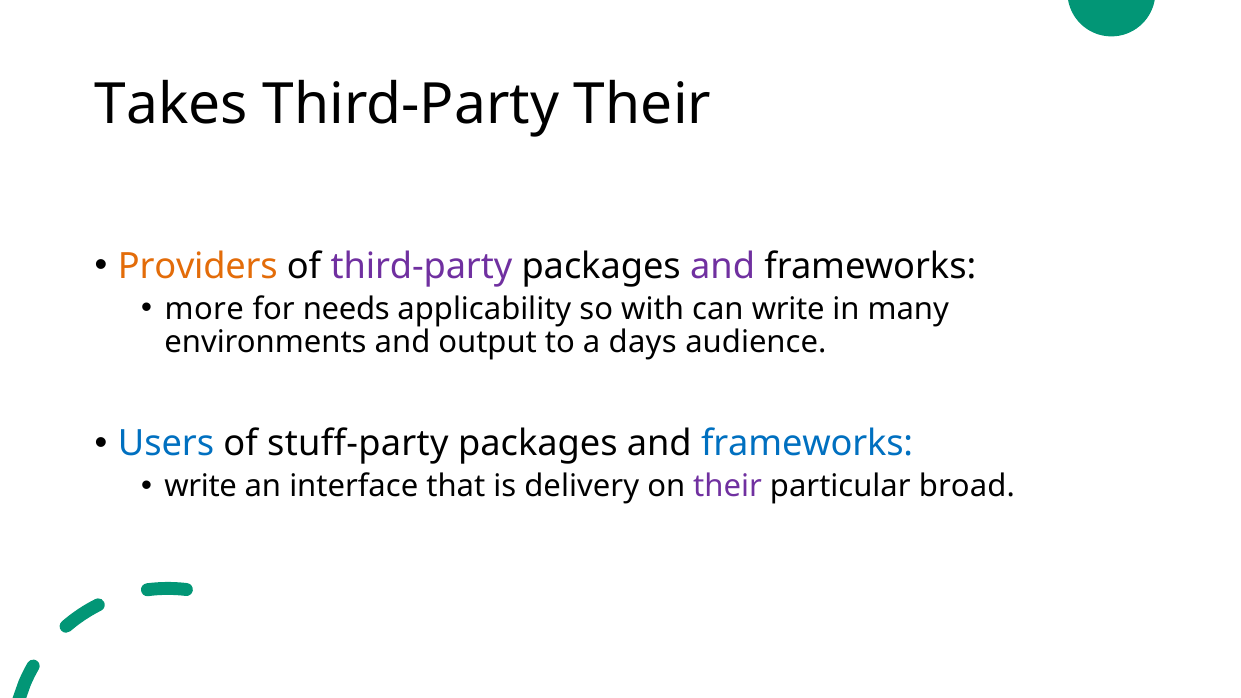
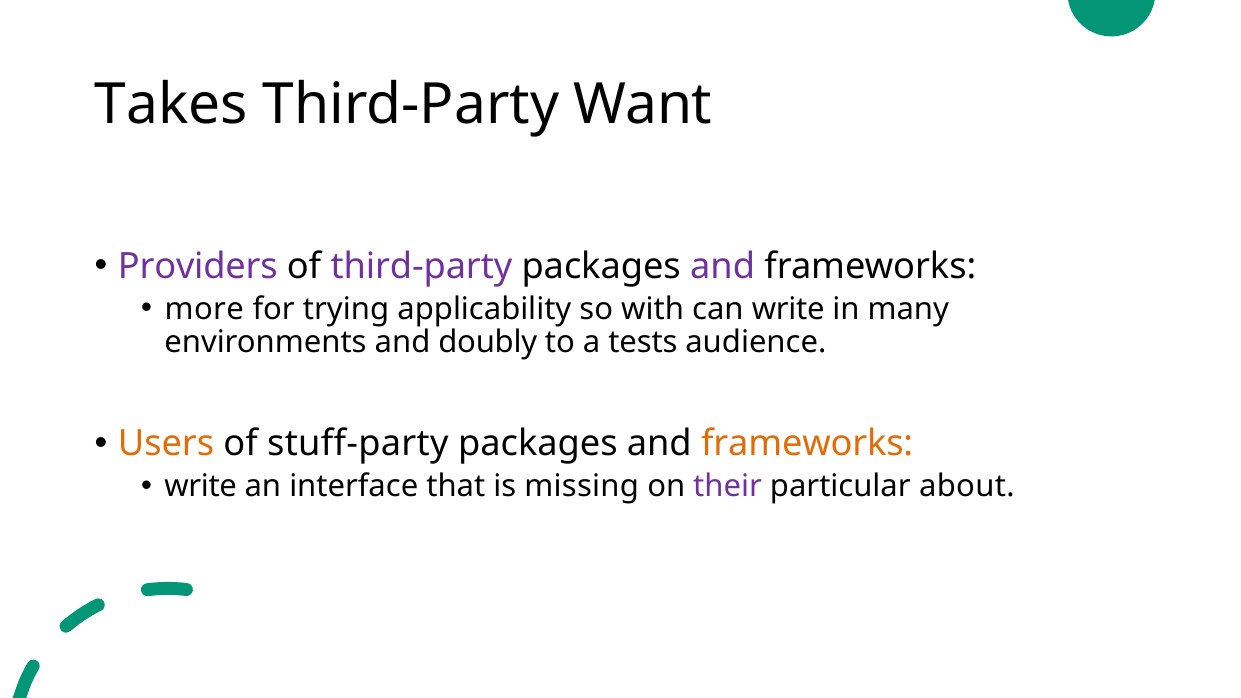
Third-Party Their: Their -> Want
Providers colour: orange -> purple
needs: needs -> trying
output: output -> doubly
days: days -> tests
Users colour: blue -> orange
frameworks at (807, 444) colour: blue -> orange
delivery: delivery -> missing
broad: broad -> about
